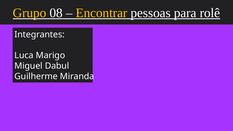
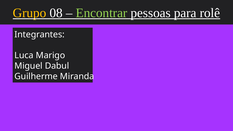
Encontrar colour: yellow -> light green
